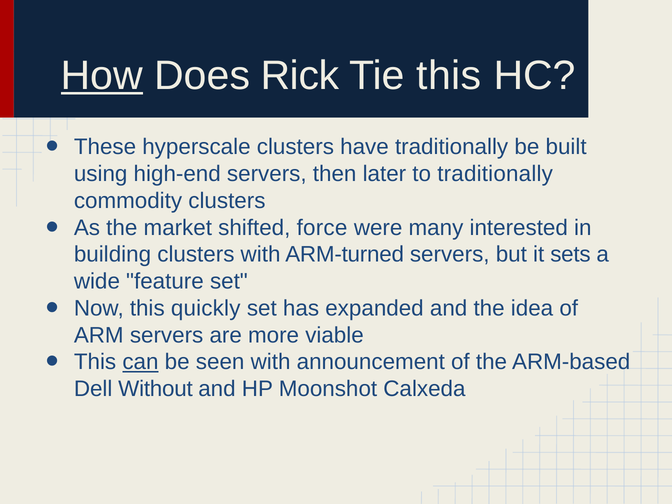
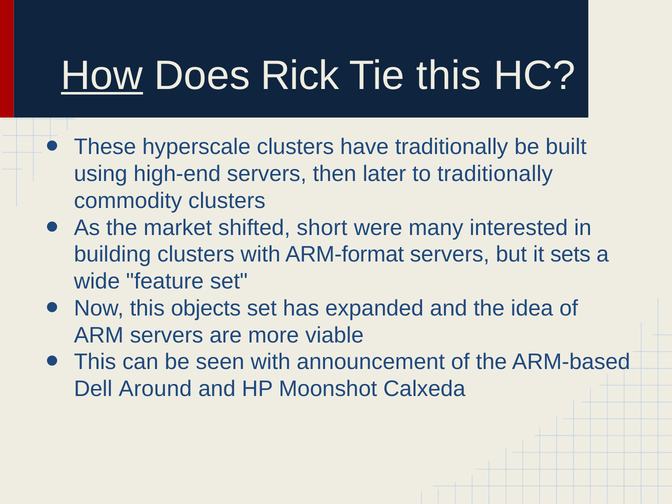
force: force -> short
ARM-turned: ARM-turned -> ARM-format
quickly: quickly -> objects
can underline: present -> none
Without: Without -> Around
